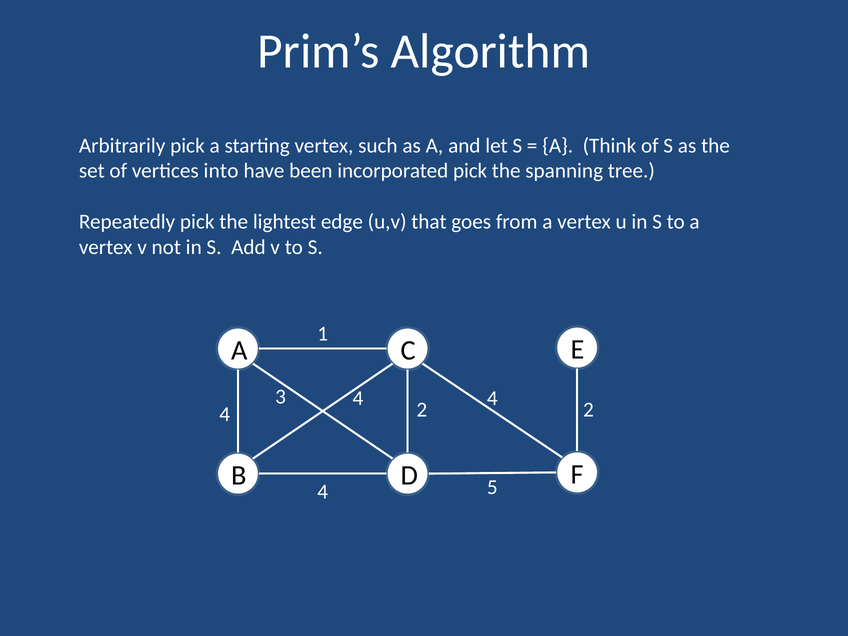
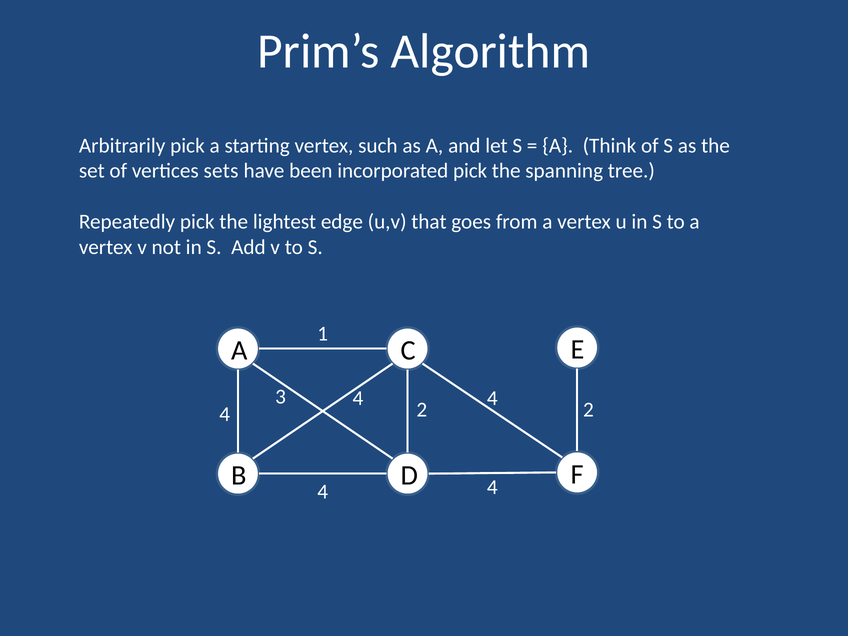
into: into -> sets
D 5: 5 -> 4
